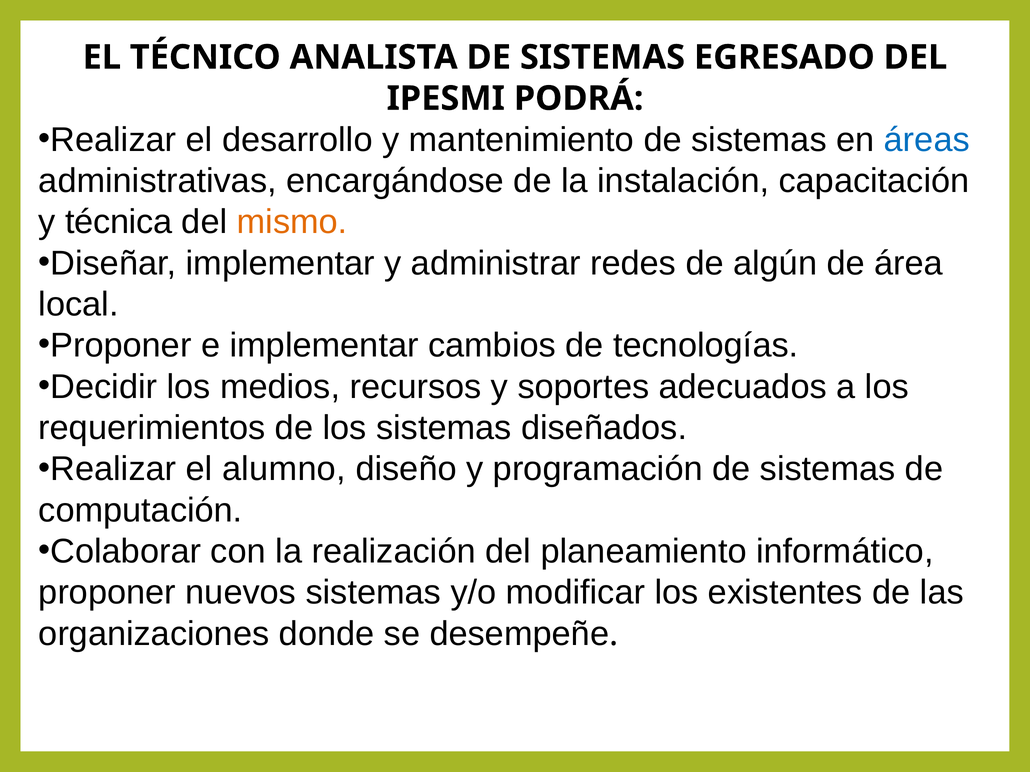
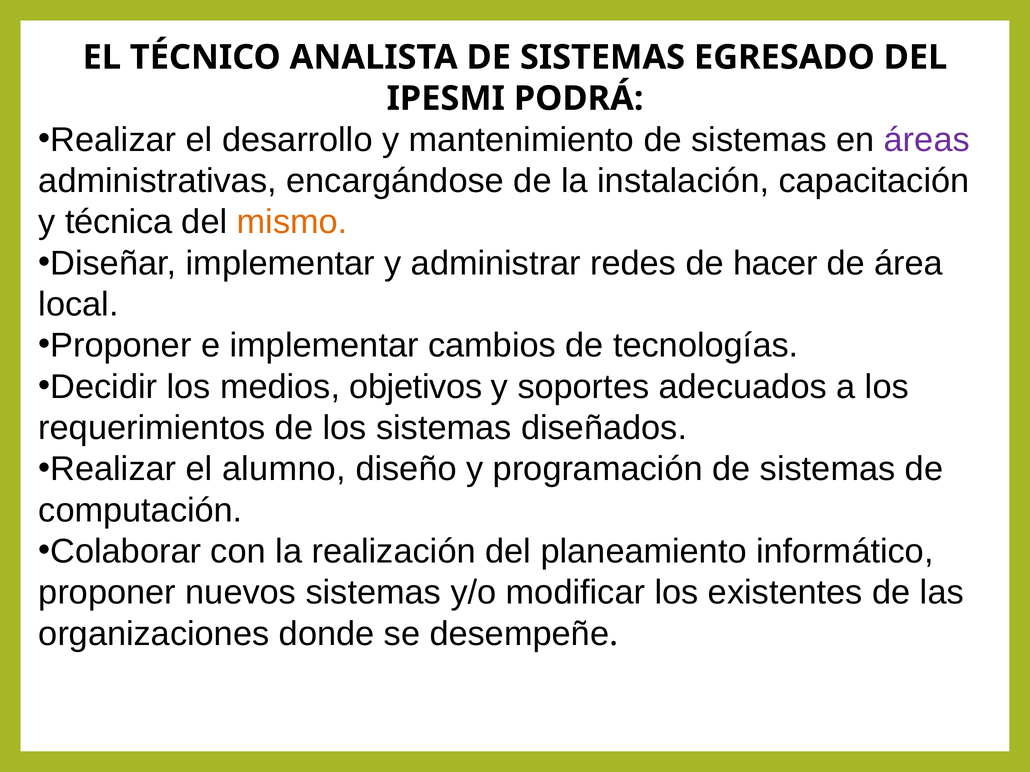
áreas colour: blue -> purple
algún: algún -> hacer
recursos: recursos -> objetivos
